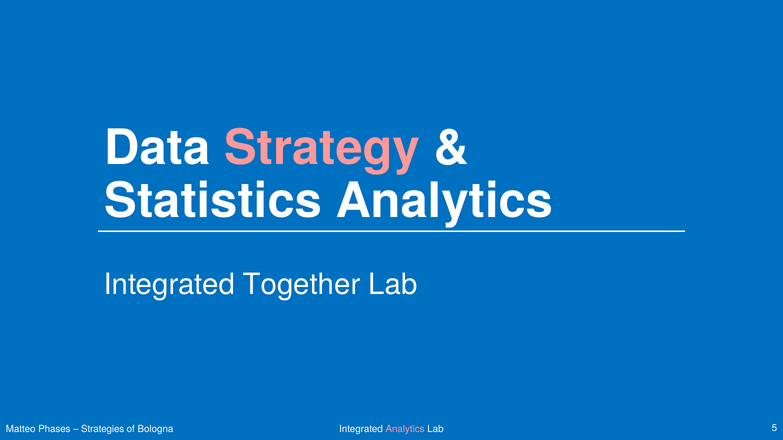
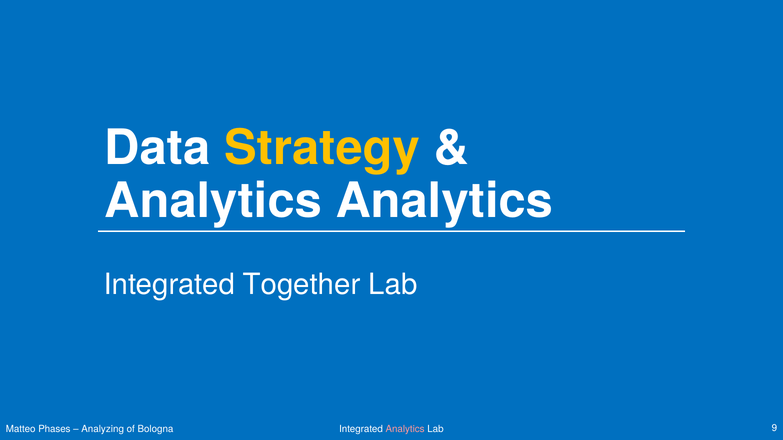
Strategy colour: pink -> yellow
Statistics at (213, 201): Statistics -> Analytics
Strategies: Strategies -> Analyzing
5: 5 -> 9
